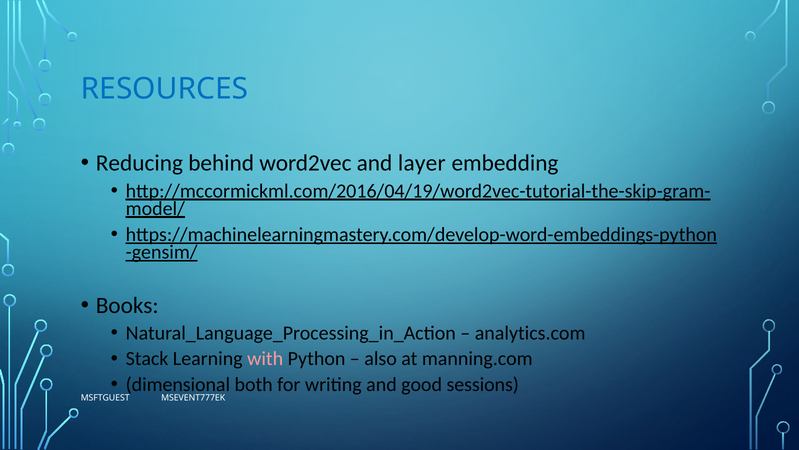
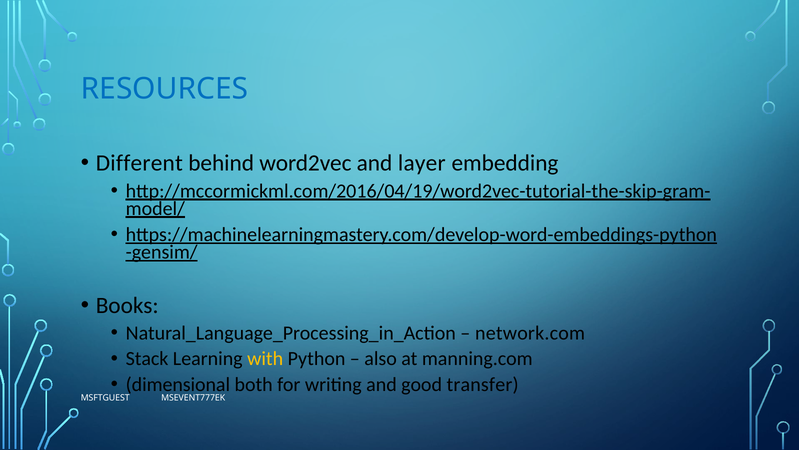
Reducing: Reducing -> Different
analytics.com: analytics.com -> network.com
with colour: pink -> yellow
sessions: sessions -> transfer
